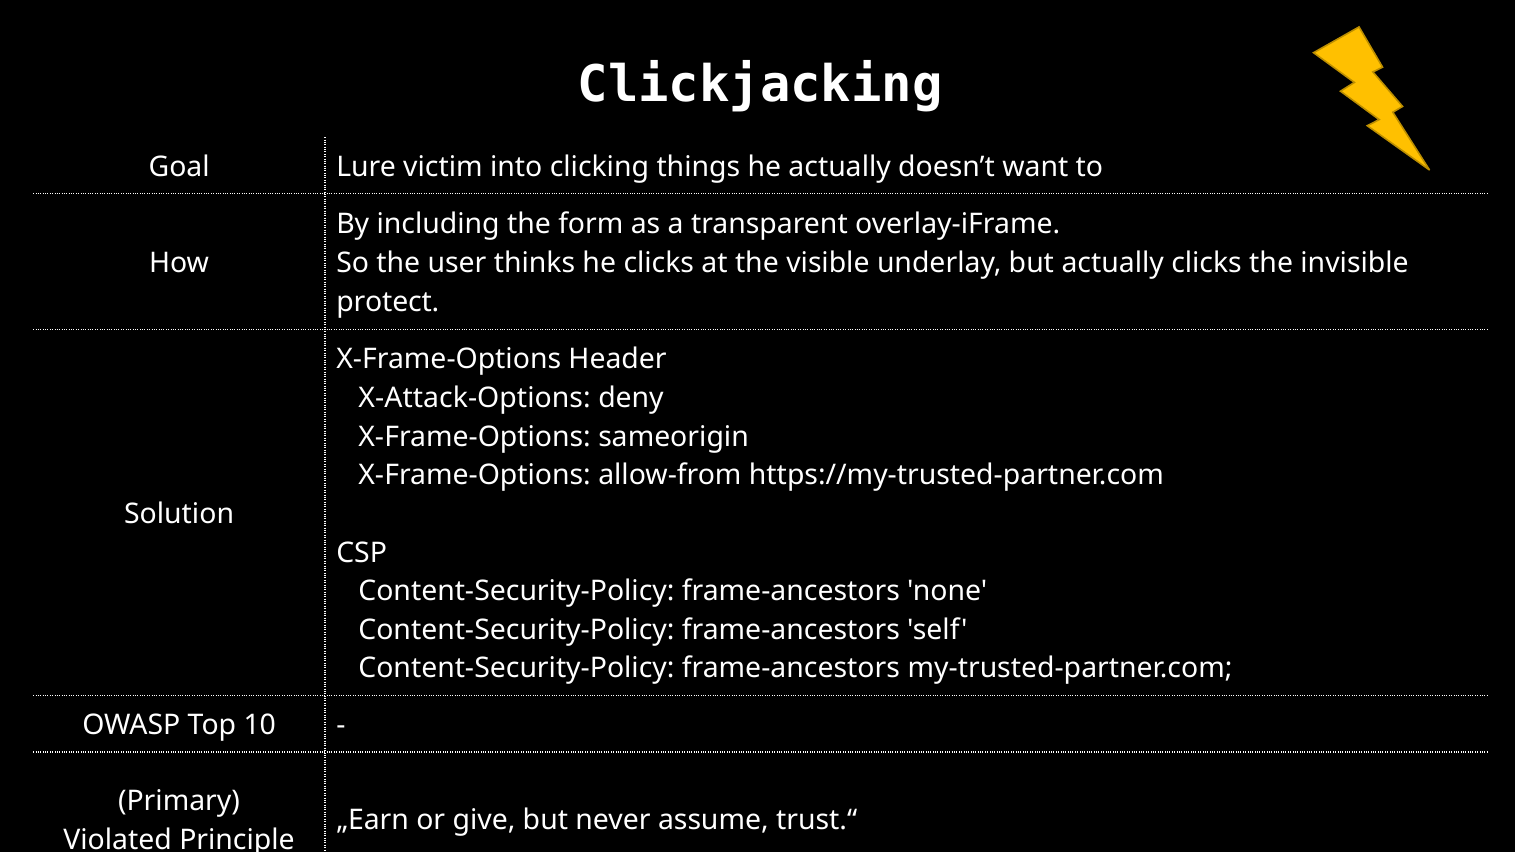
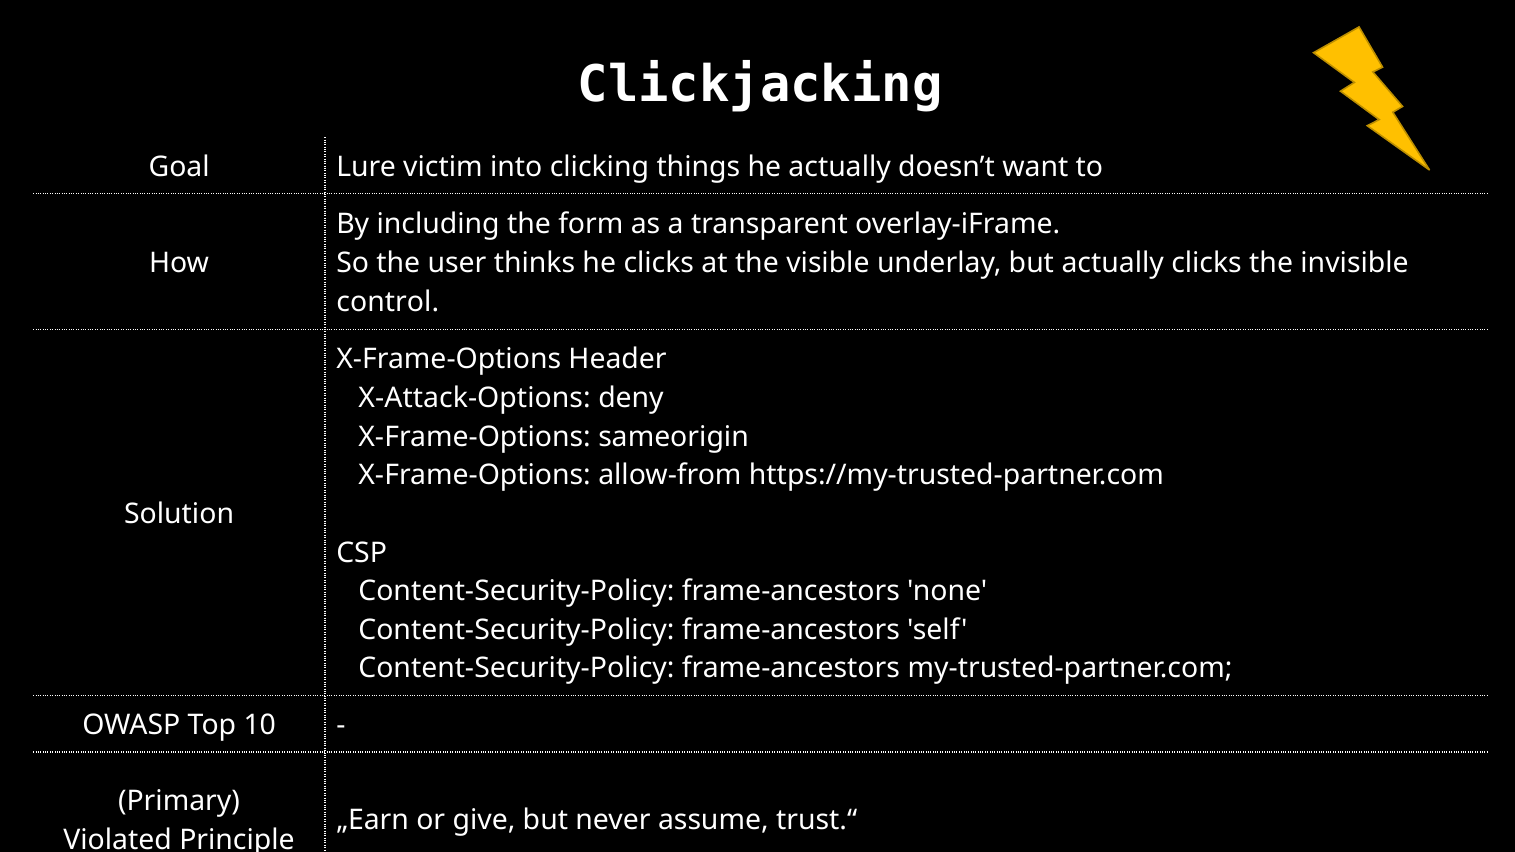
protect: protect -> control
